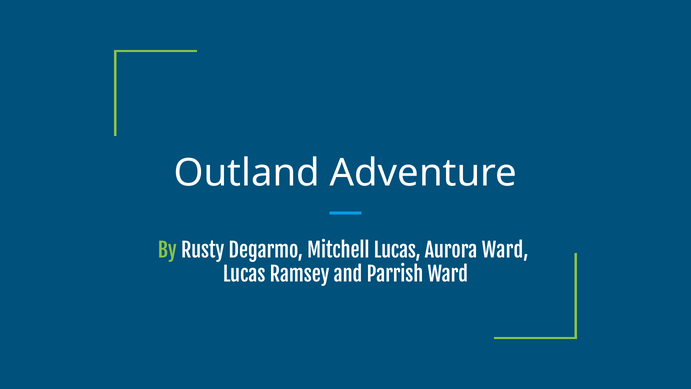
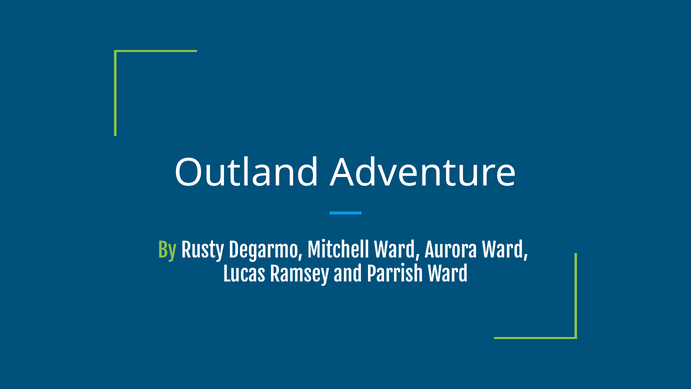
Mitchell Lucas: Lucas -> Ward
